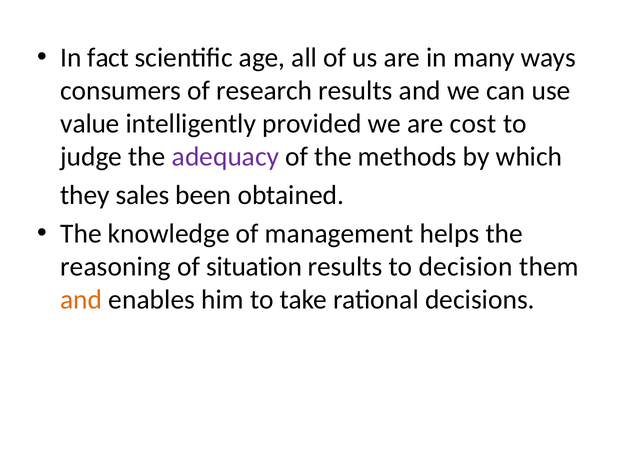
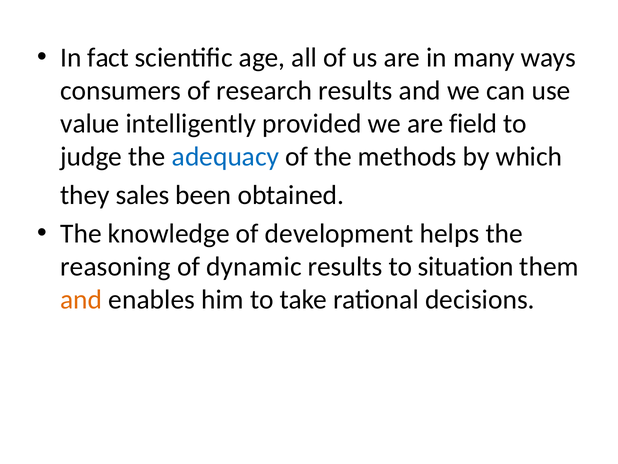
cost: cost -> field
adequacy colour: purple -> blue
management: management -> development
situation: situation -> dynamic
decision: decision -> situation
